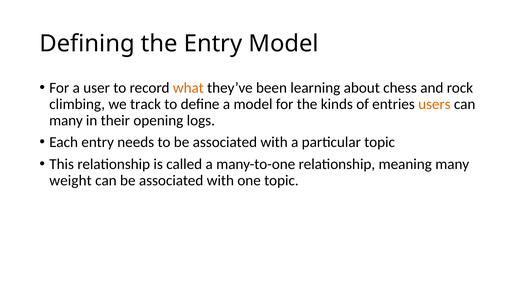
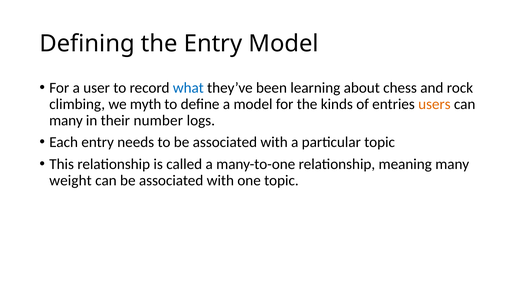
what colour: orange -> blue
track: track -> myth
opening: opening -> number
